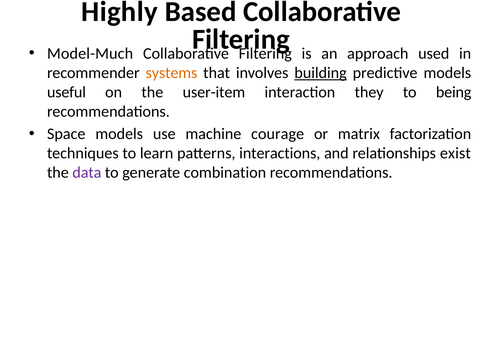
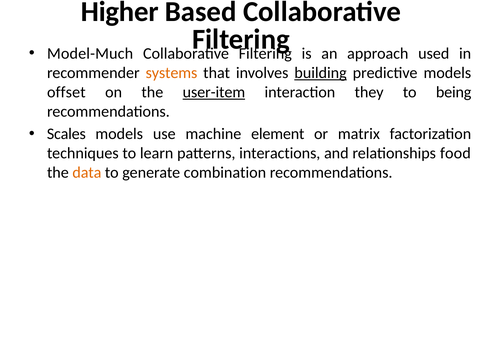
Highly: Highly -> Higher
useful: useful -> offset
user-item underline: none -> present
Space: Space -> Scales
courage: courage -> element
exist: exist -> food
data colour: purple -> orange
